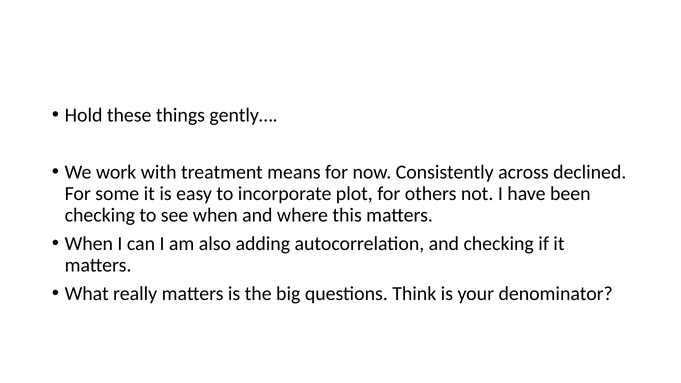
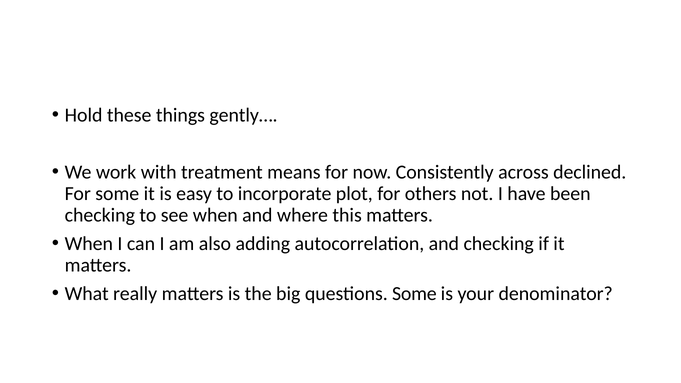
questions Think: Think -> Some
